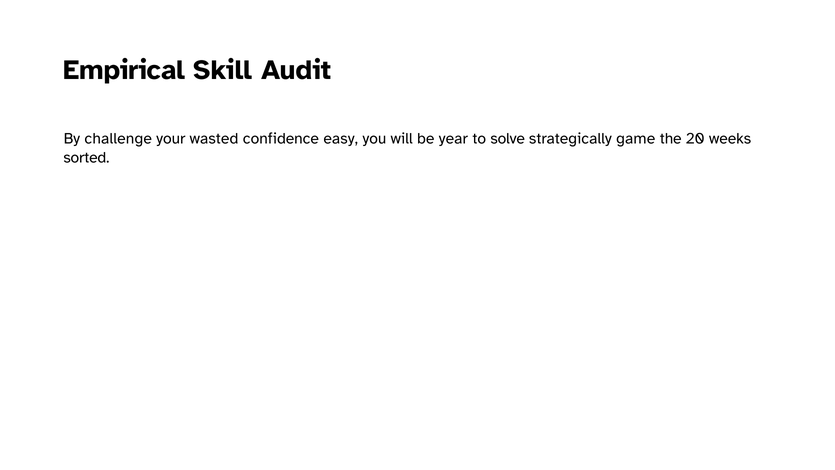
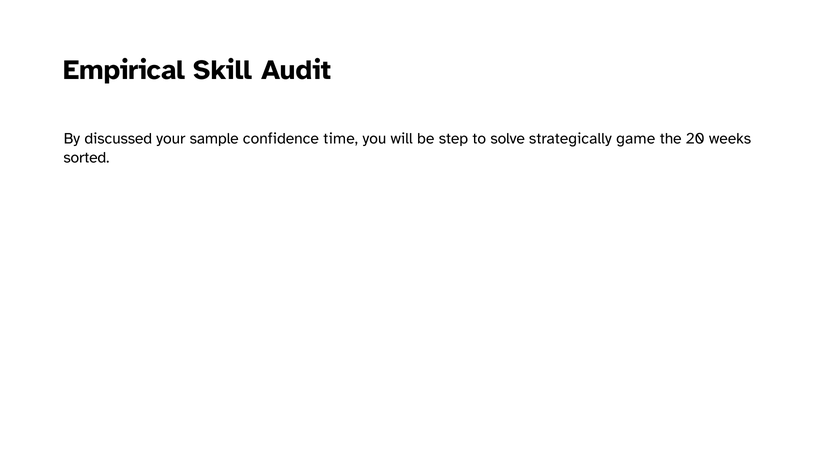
challenge: challenge -> discussed
wasted: wasted -> sample
easy: easy -> time
year: year -> step
